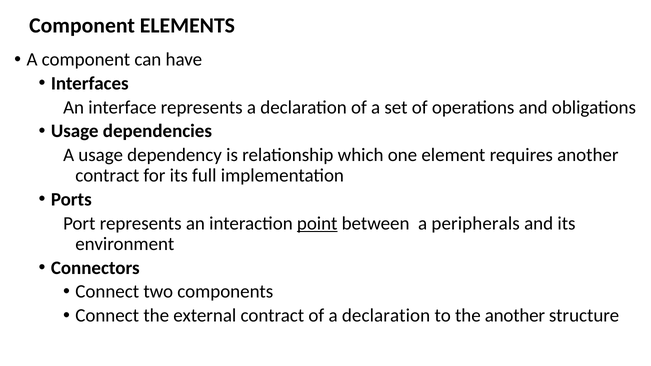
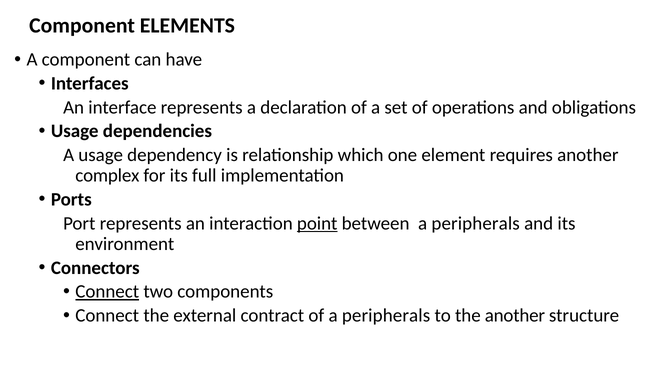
contract at (107, 176): contract -> complex
Connect at (107, 292) underline: none -> present
of a declaration: declaration -> peripherals
